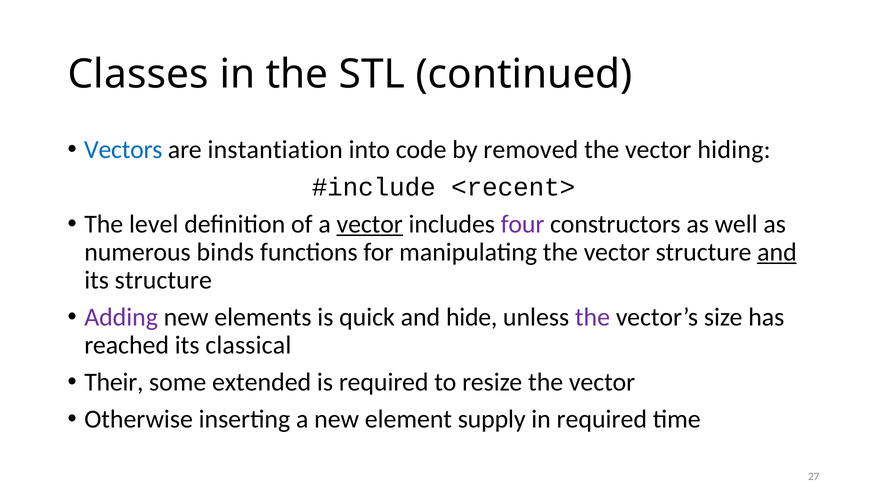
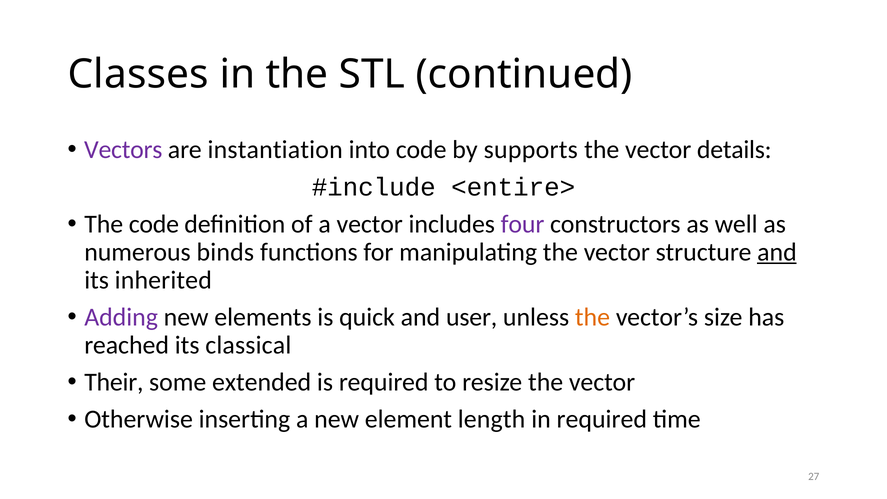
Vectors colour: blue -> purple
removed: removed -> supports
hiding: hiding -> details
<recent>: <recent> -> <entire>
The level: level -> code
vector at (370, 224) underline: present -> none
its structure: structure -> inherited
hide: hide -> user
the at (592, 317) colour: purple -> orange
supply: supply -> length
